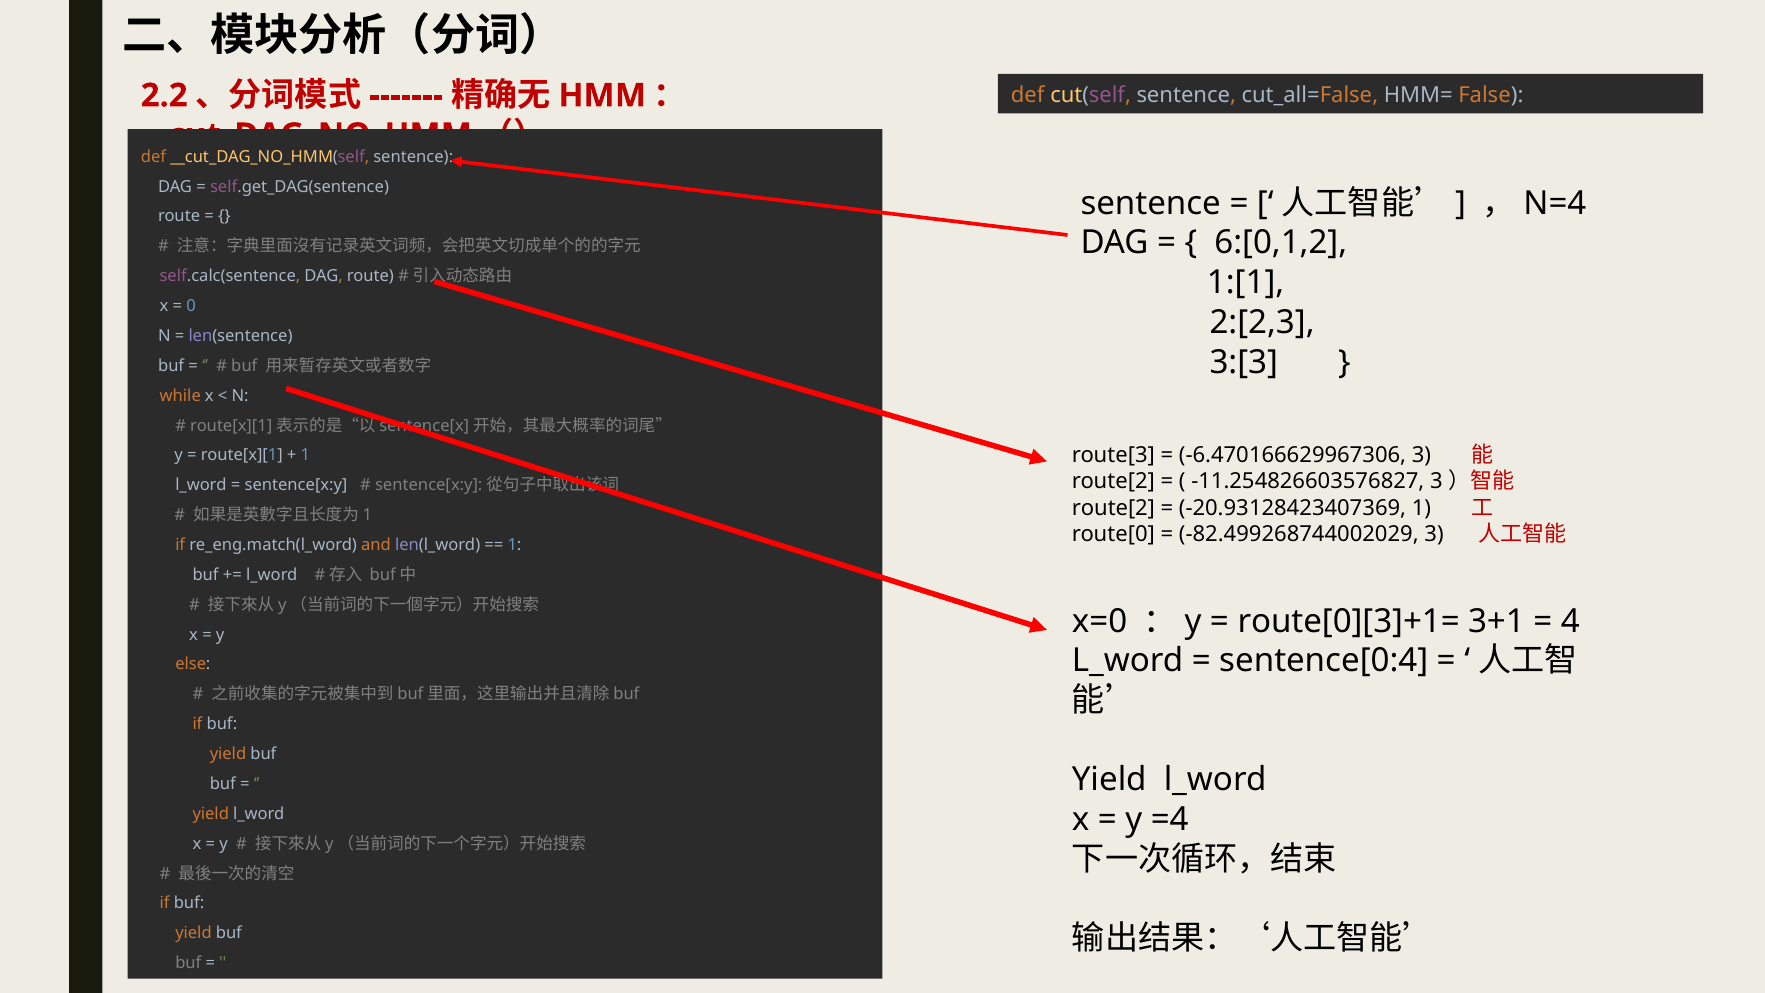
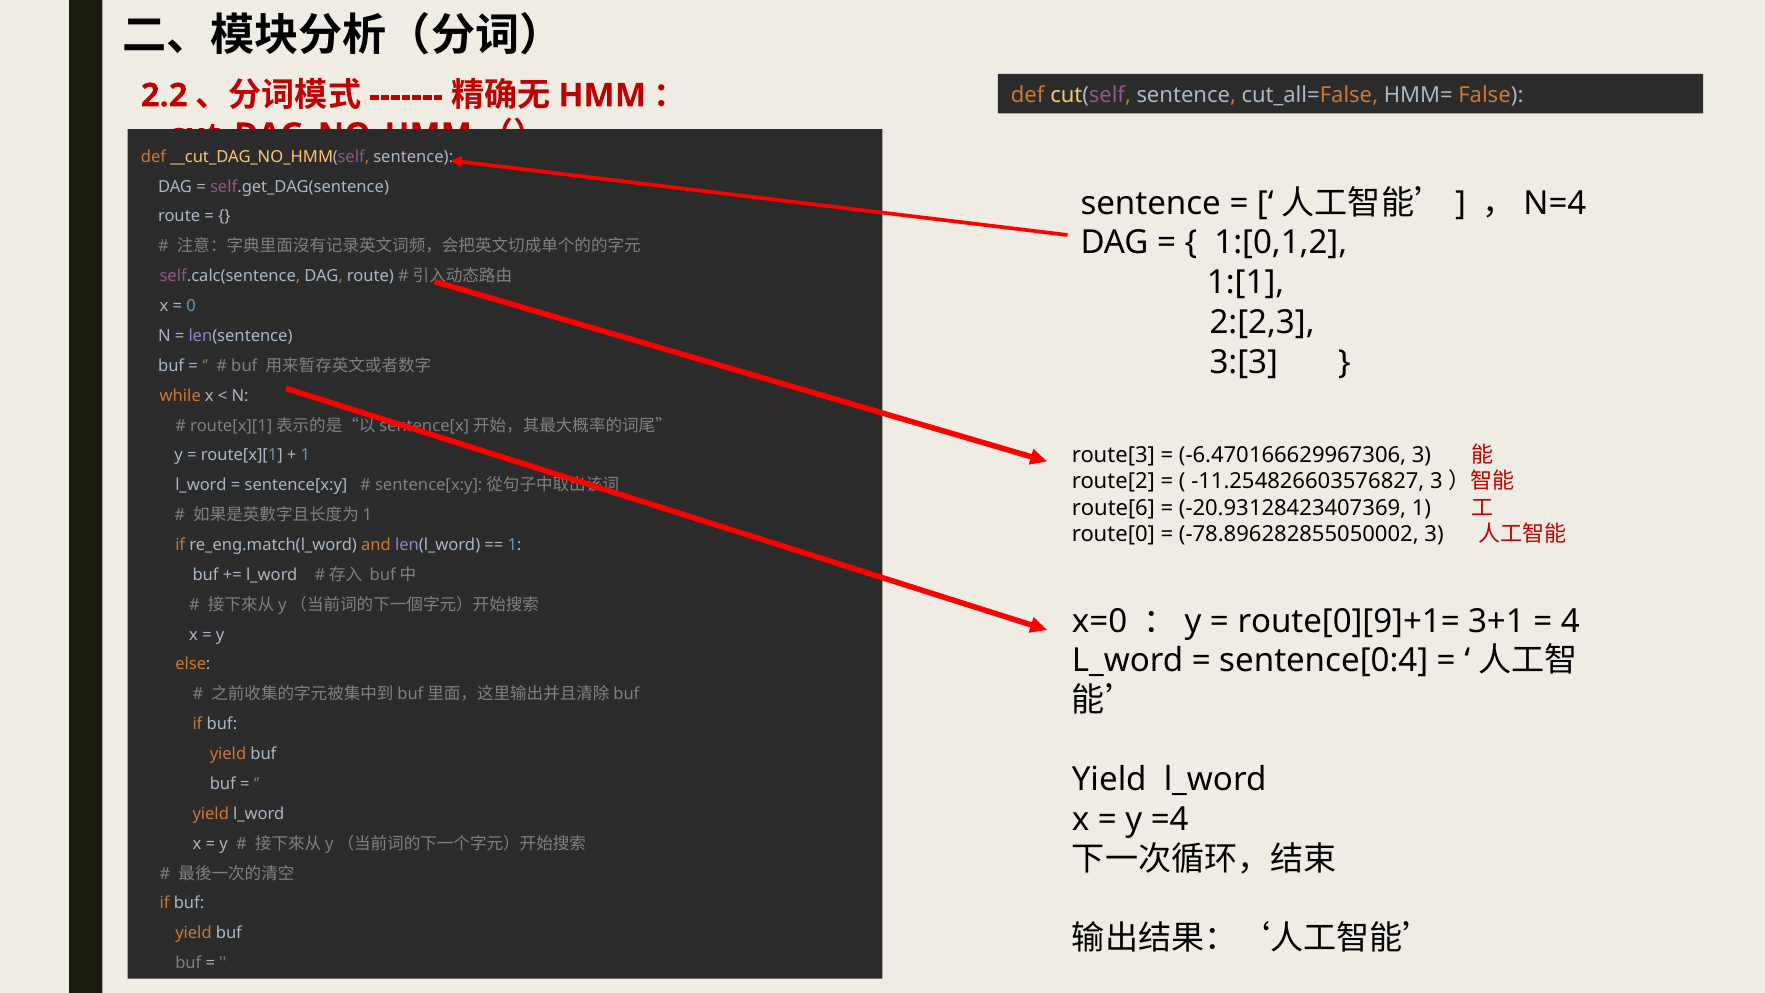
6:[0,1,2: 6:[0,1,2 -> 1:[0,1,2
route[2 at (1113, 508): route[2 -> route[6
-82.499268744002029: -82.499268744002029 -> -78.896282855050002
route[0][3]+1=: route[0][3]+1= -> route[0][9]+1=
